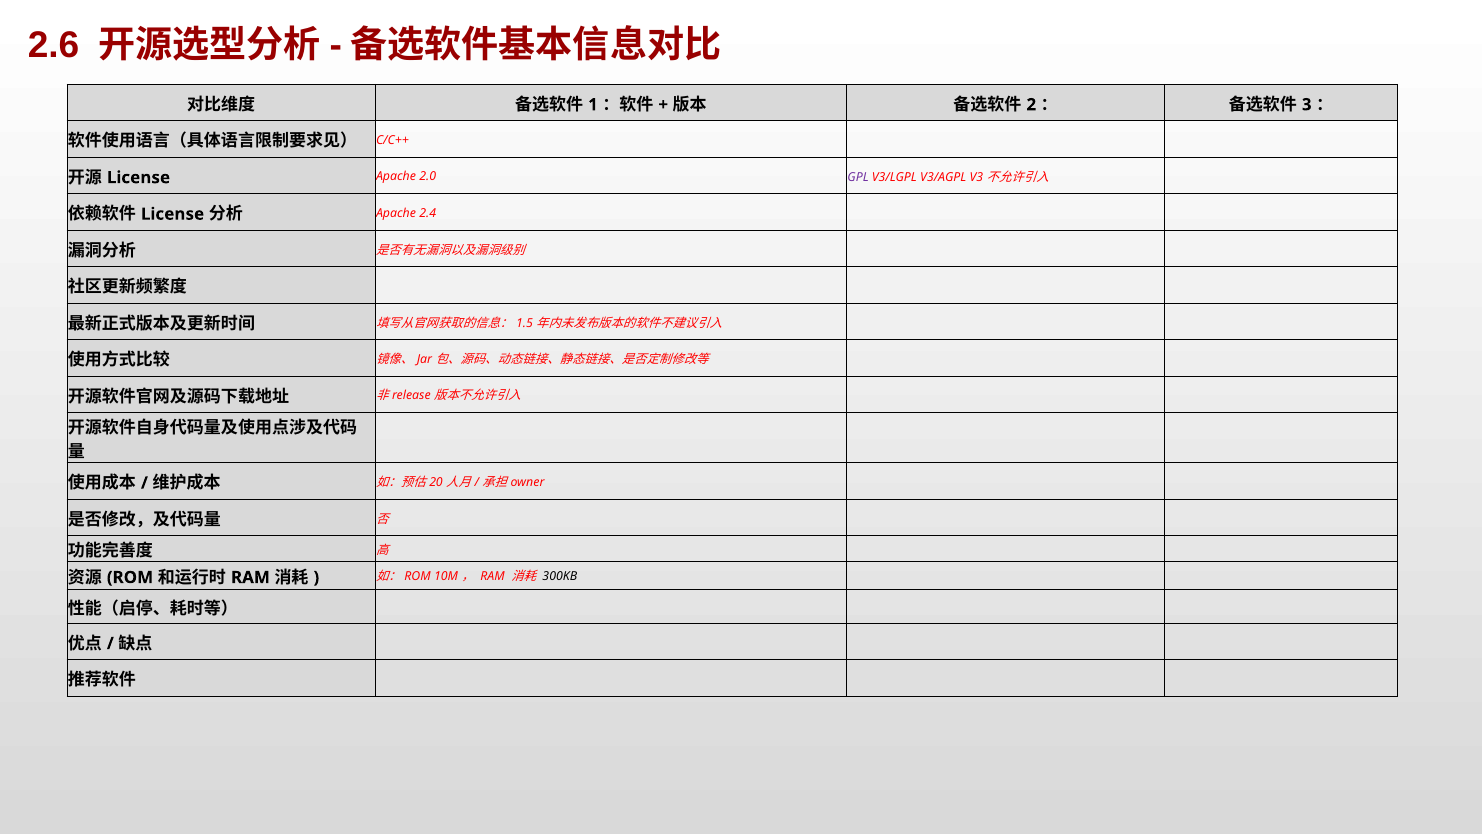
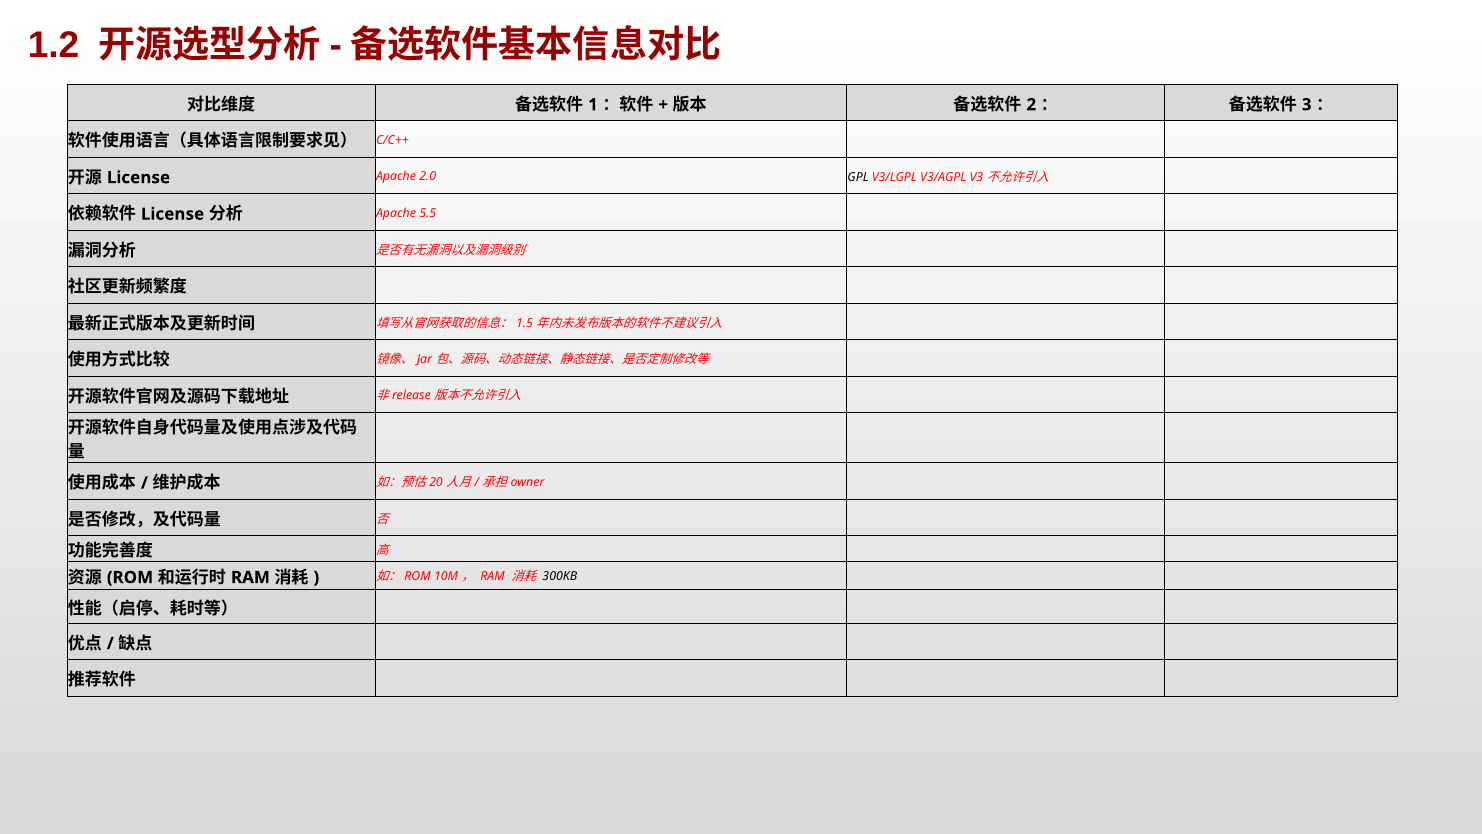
2.6: 2.6 -> 1.2
GPL colour: purple -> black
2.4: 2.4 -> 5.5
